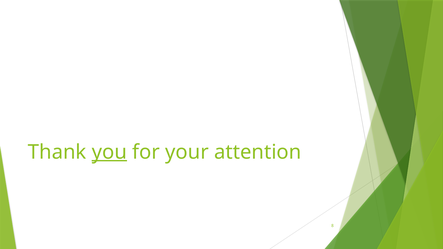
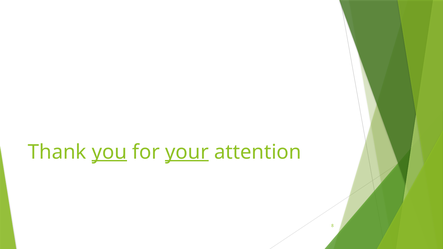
your underline: none -> present
